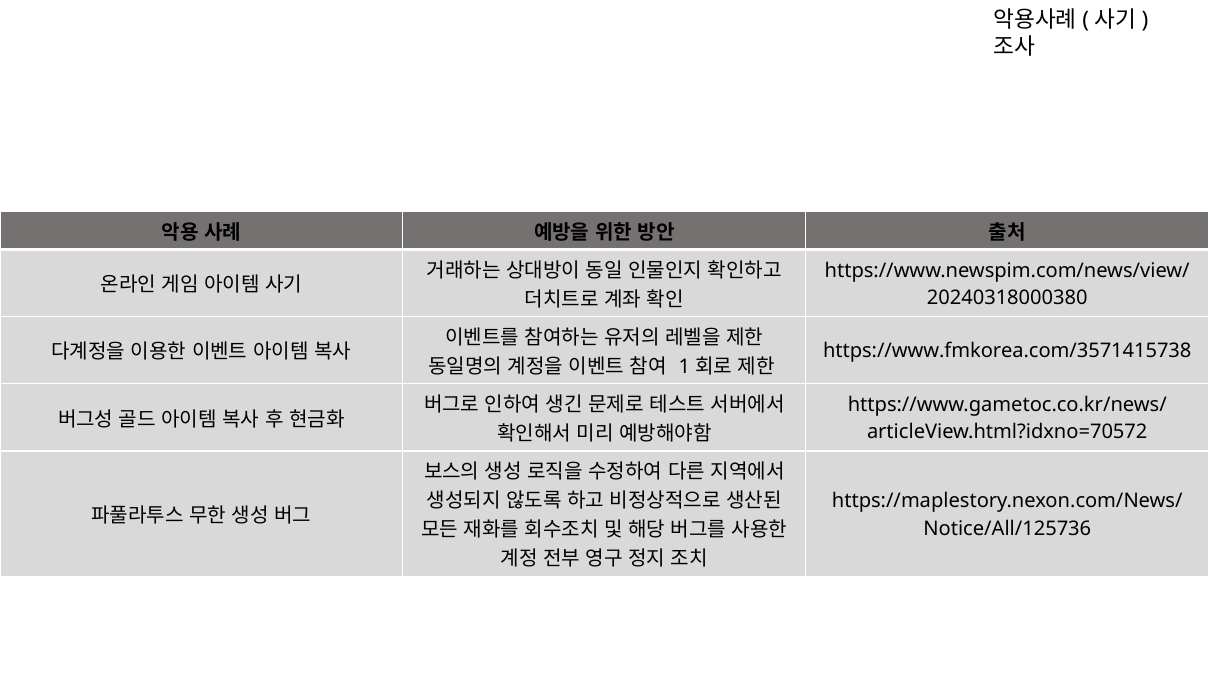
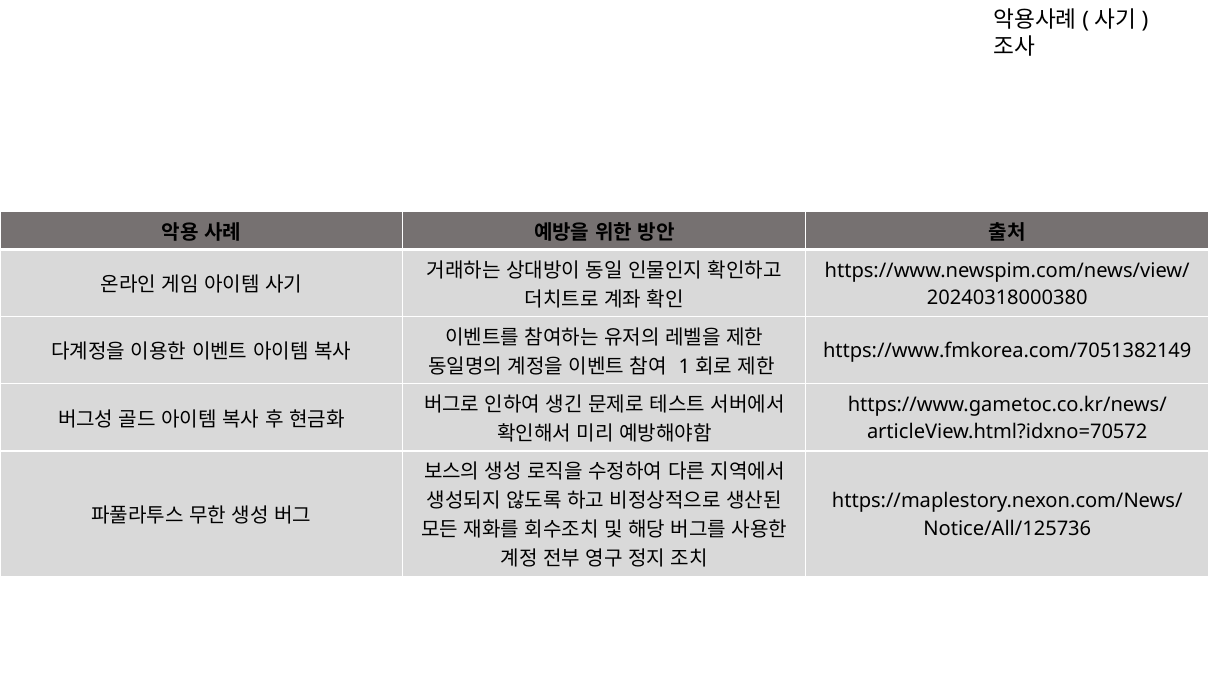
https://www.fmkorea.com/3571415738: https://www.fmkorea.com/3571415738 -> https://www.fmkorea.com/7051382149
